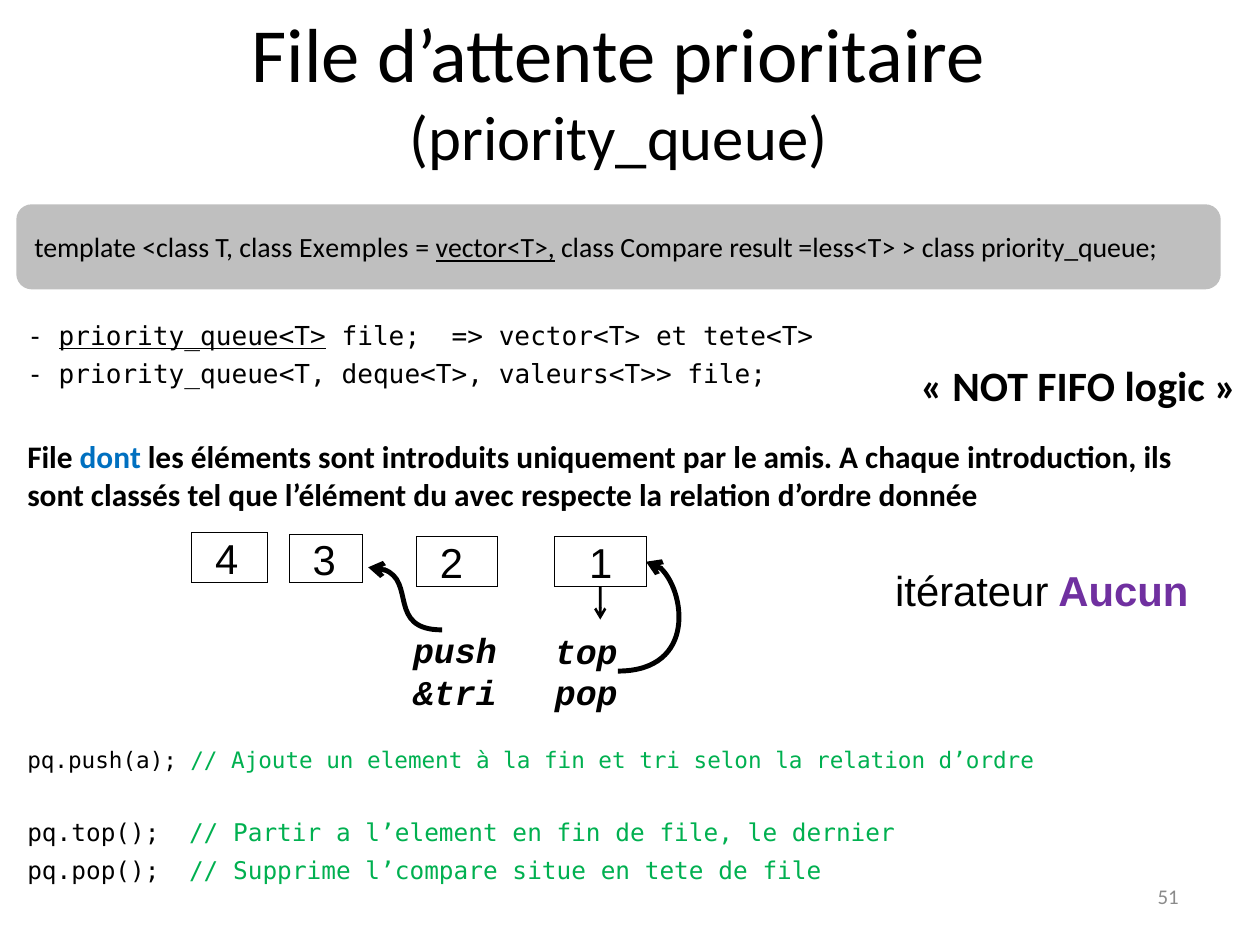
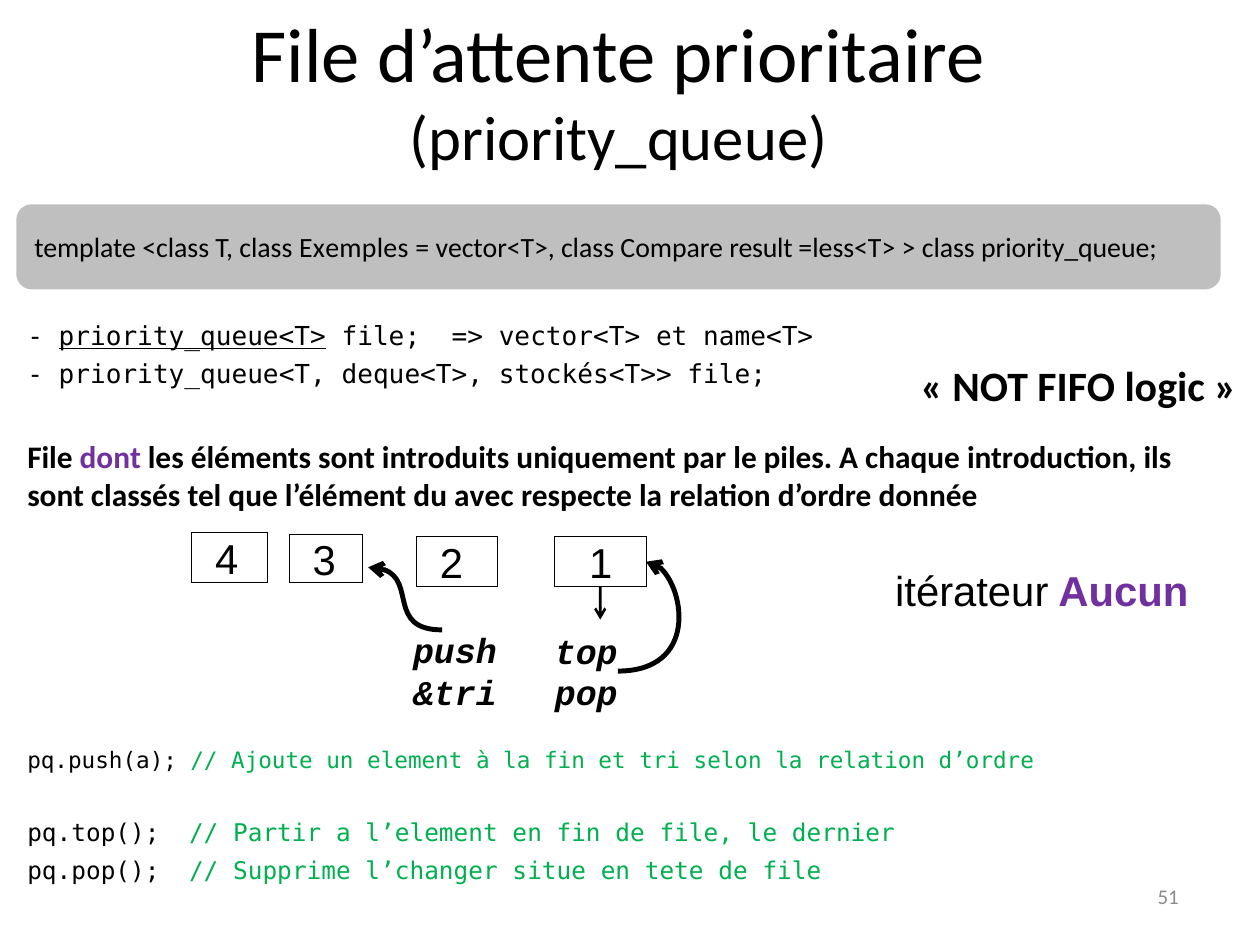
vector<T> at (495, 249) underline: present -> none
tete<T>: tete<T> -> name<T>
valeurs<T>>: valeurs<T>> -> stockés<T>>
dont colour: blue -> purple
amis: amis -> piles
l’compare: l’compare -> l’changer
